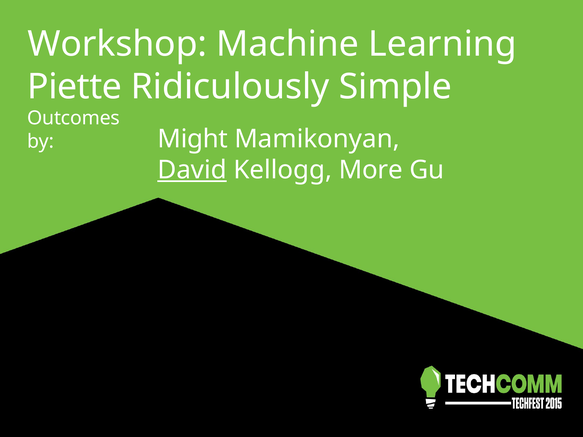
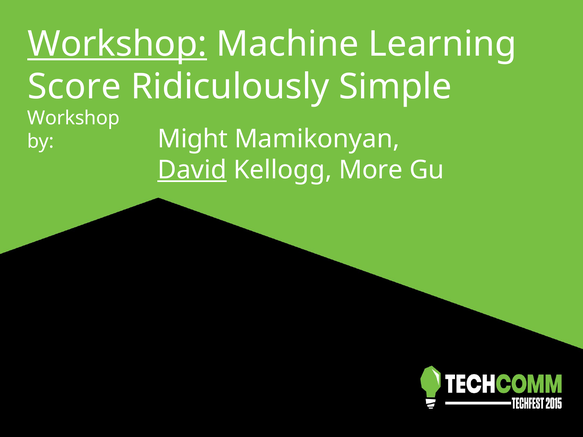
Workshop at (117, 44) underline: none -> present
Piette: Piette -> Score
Outcomes at (74, 118): Outcomes -> Workshop
